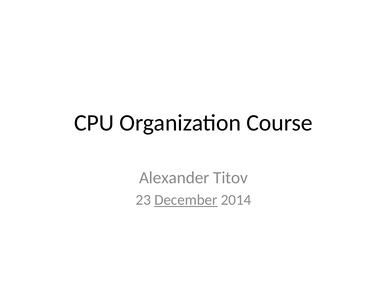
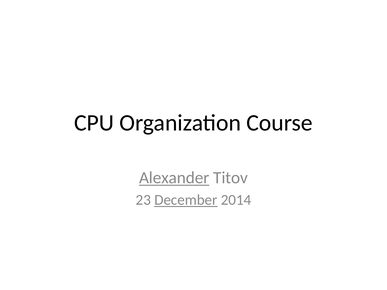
Alexander underline: none -> present
